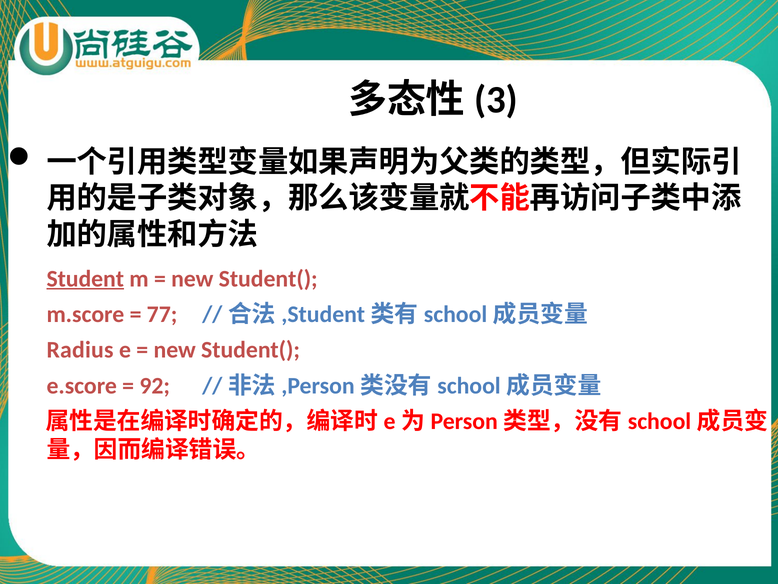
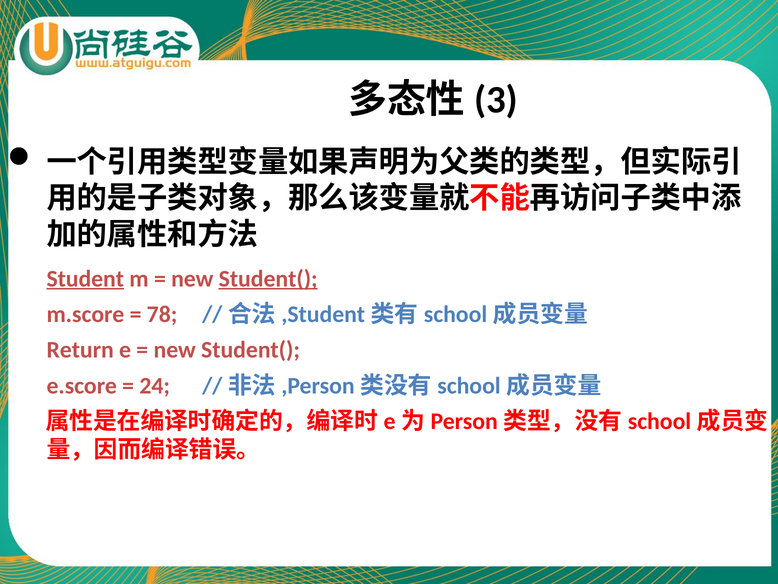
Student( at (268, 278) underline: none -> present
77: 77 -> 78
Radius: Radius -> Return
92: 92 -> 24
